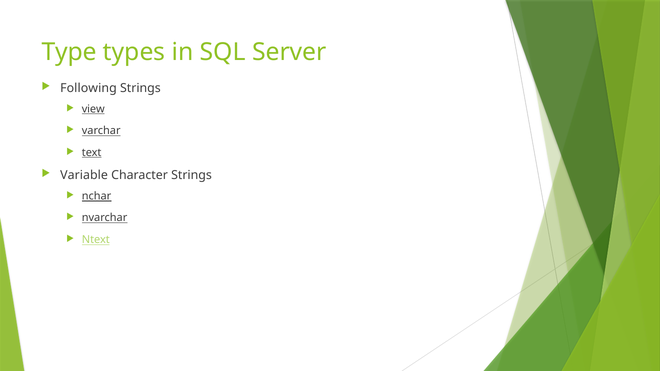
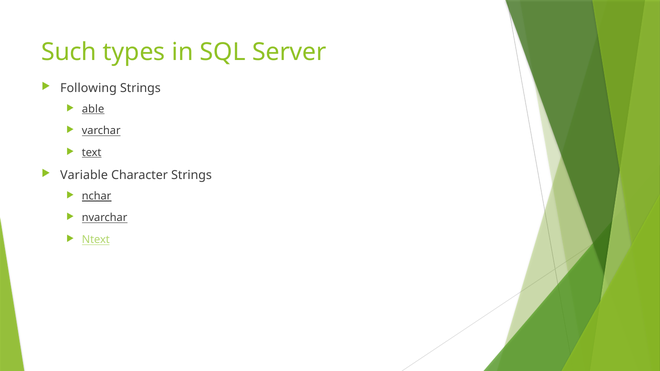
Type: Type -> Such
view: view -> able
